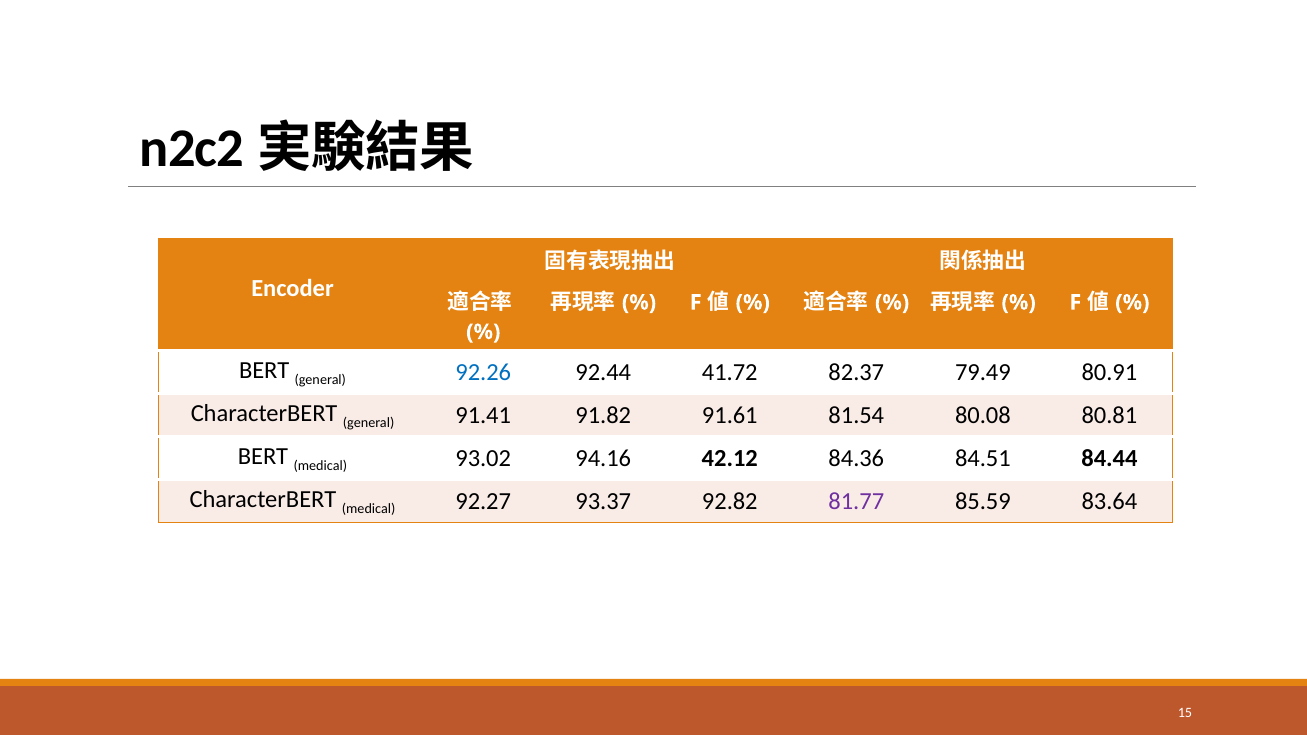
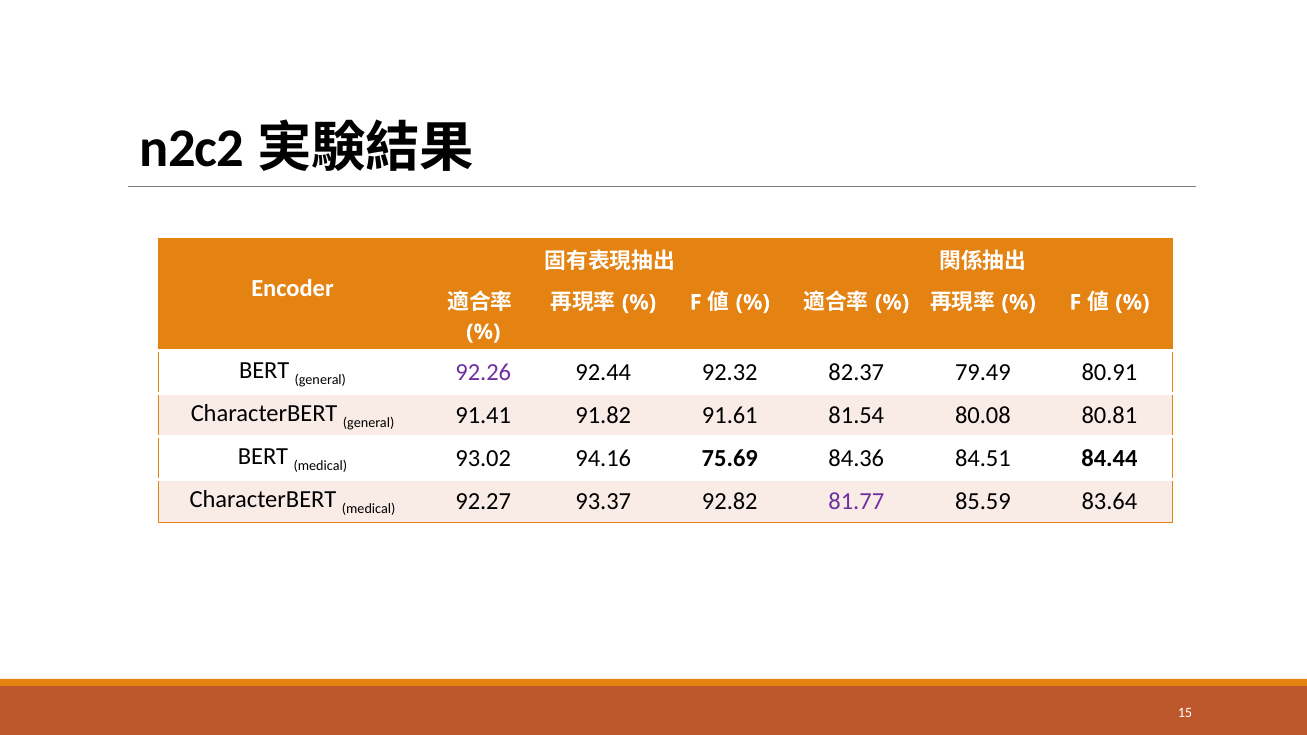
92.26 colour: blue -> purple
41.72: 41.72 -> 92.32
42.12: 42.12 -> 75.69
